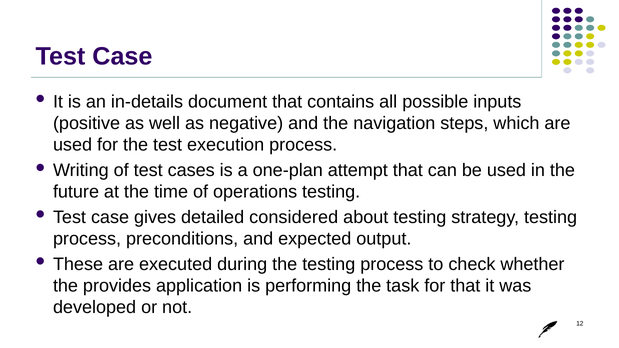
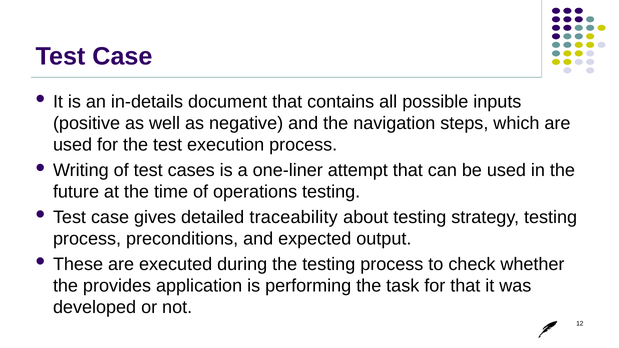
one-plan: one-plan -> one-liner
considered: considered -> traceability
